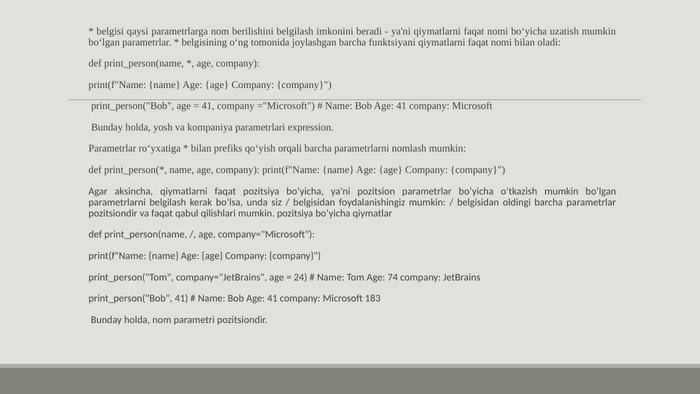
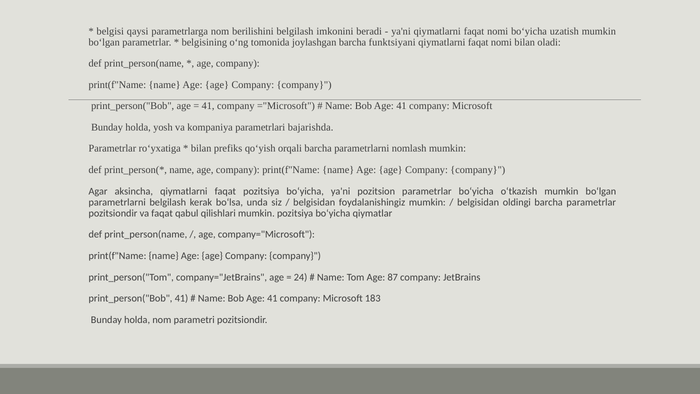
expression: expression -> bajarishda
74: 74 -> 87
